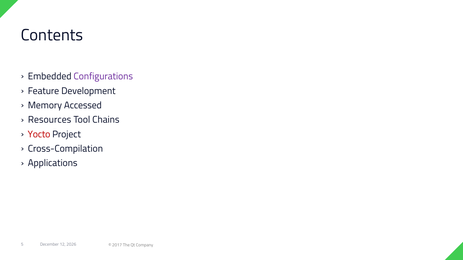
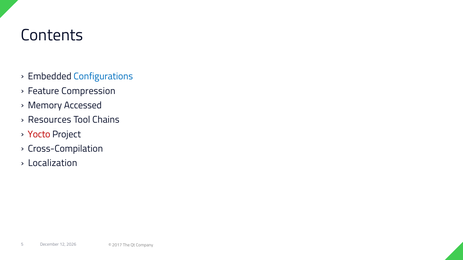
Configurations colour: purple -> blue
Development: Development -> Compression
Applications: Applications -> Localization
